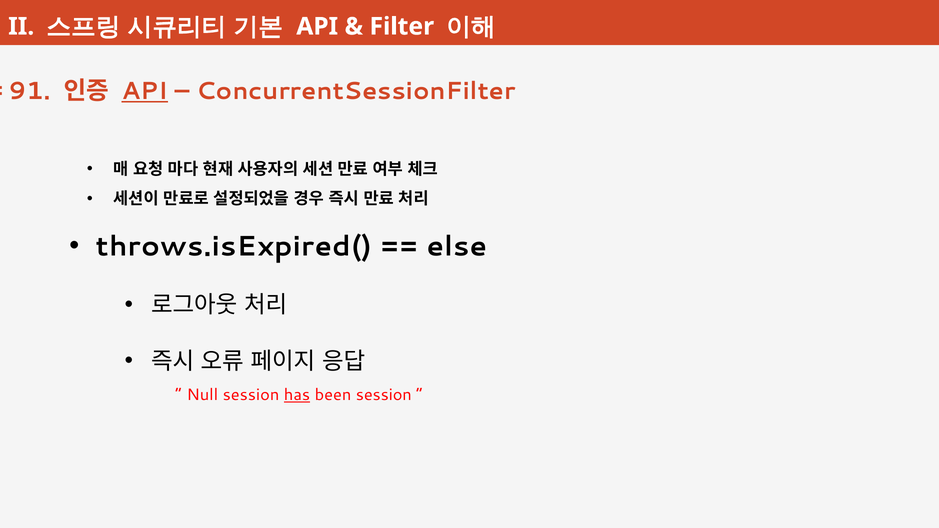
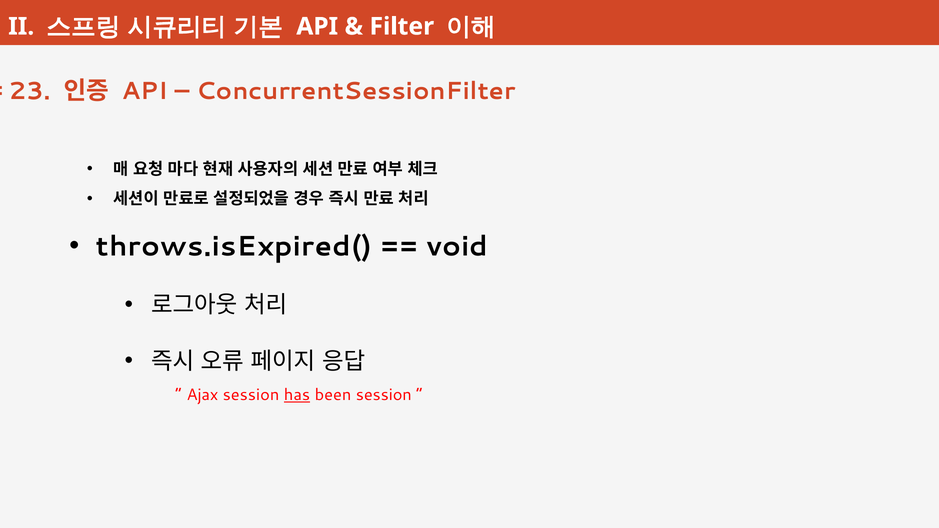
91: 91 -> 23
API at (145, 91) underline: present -> none
else: else -> void
Null: Null -> Ajax
